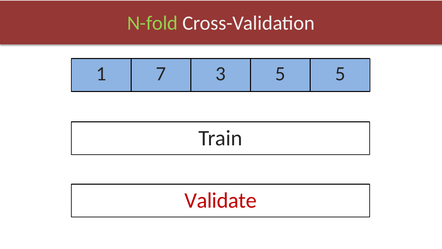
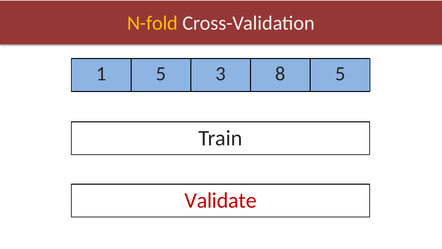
N-fold colour: light green -> yellow
1 7: 7 -> 5
5 at (280, 74): 5 -> 8
